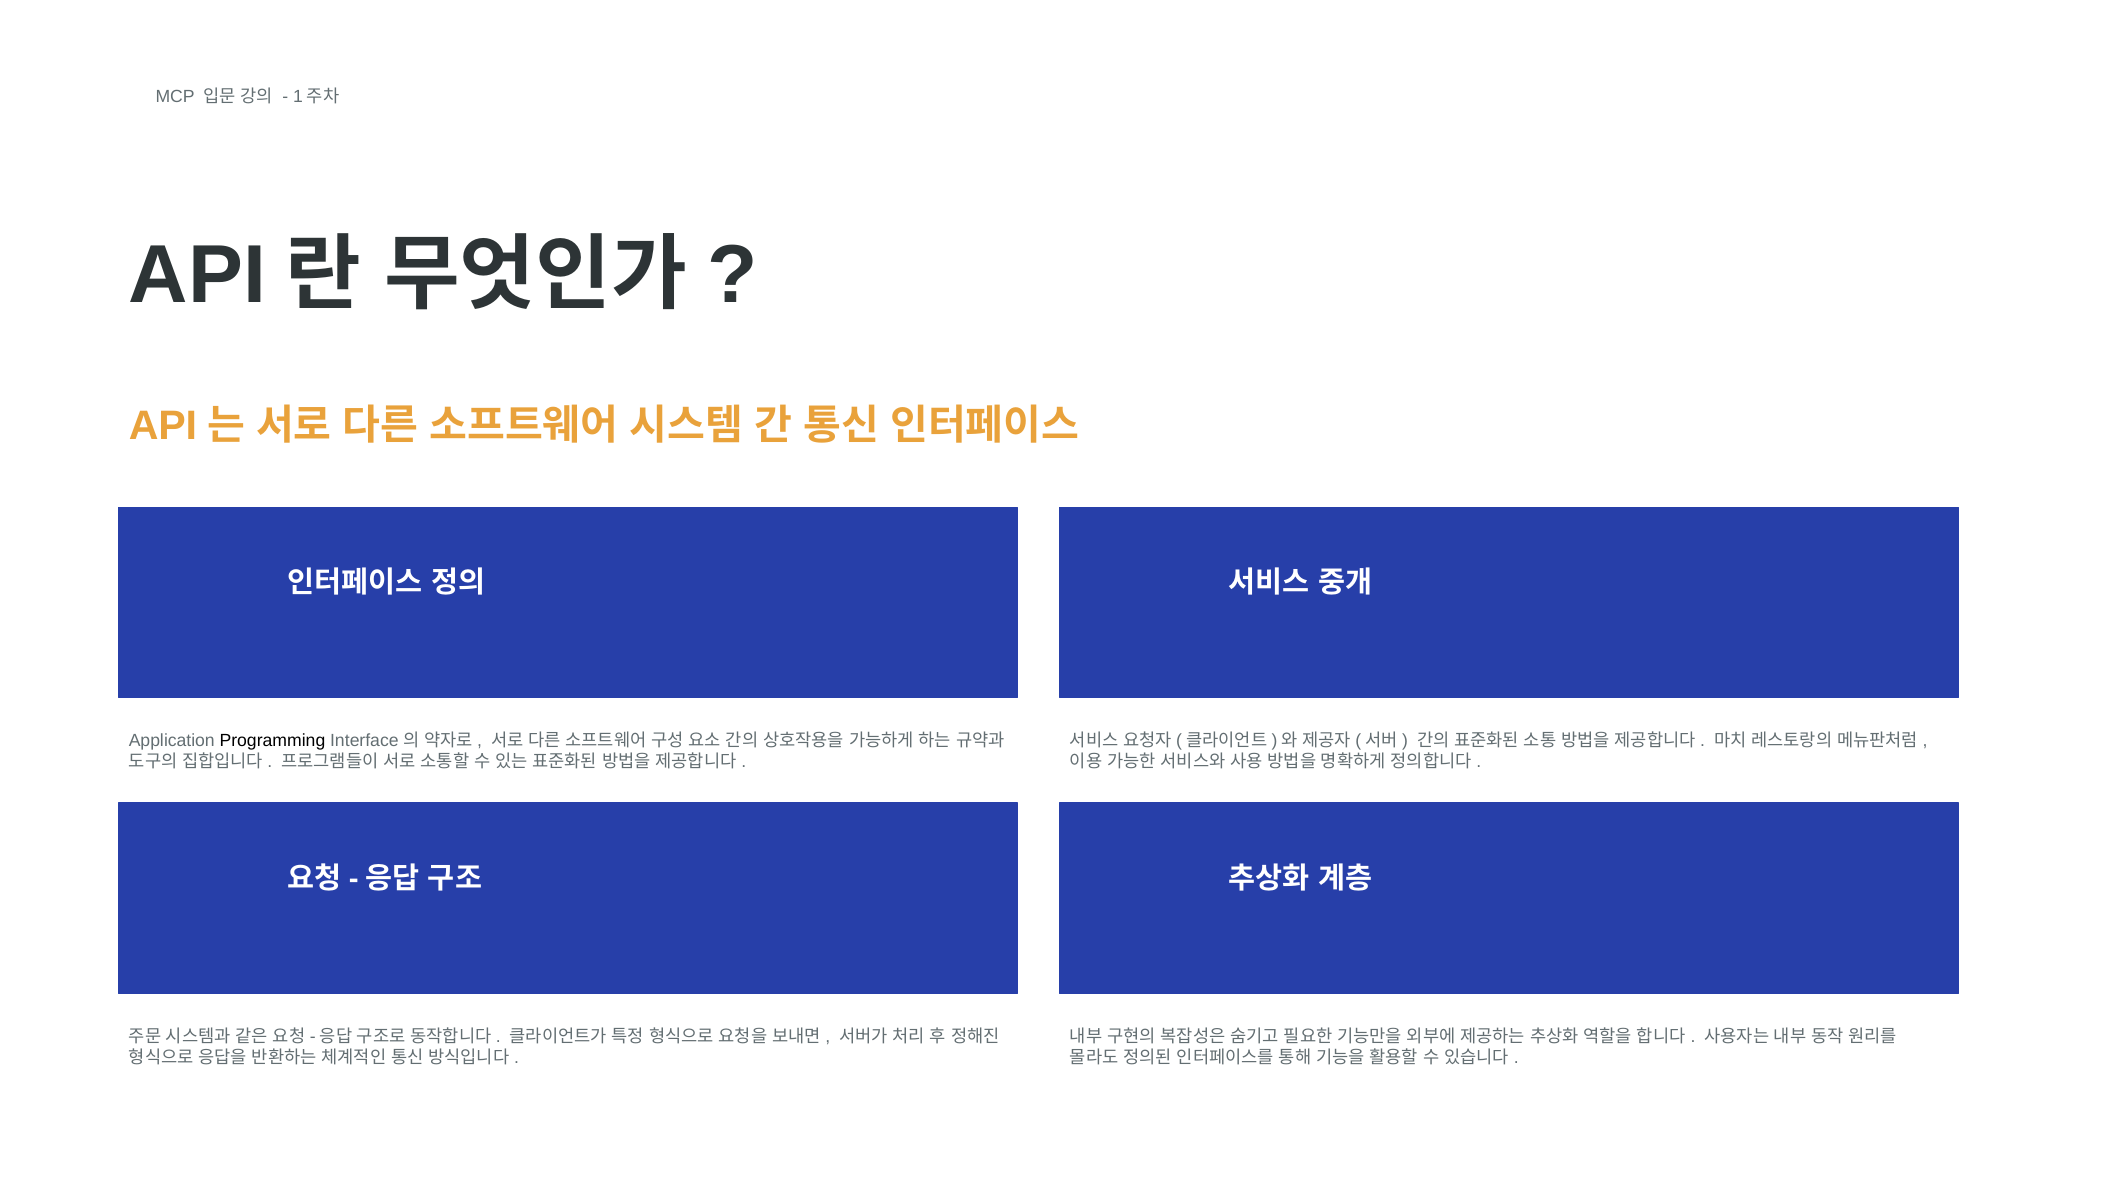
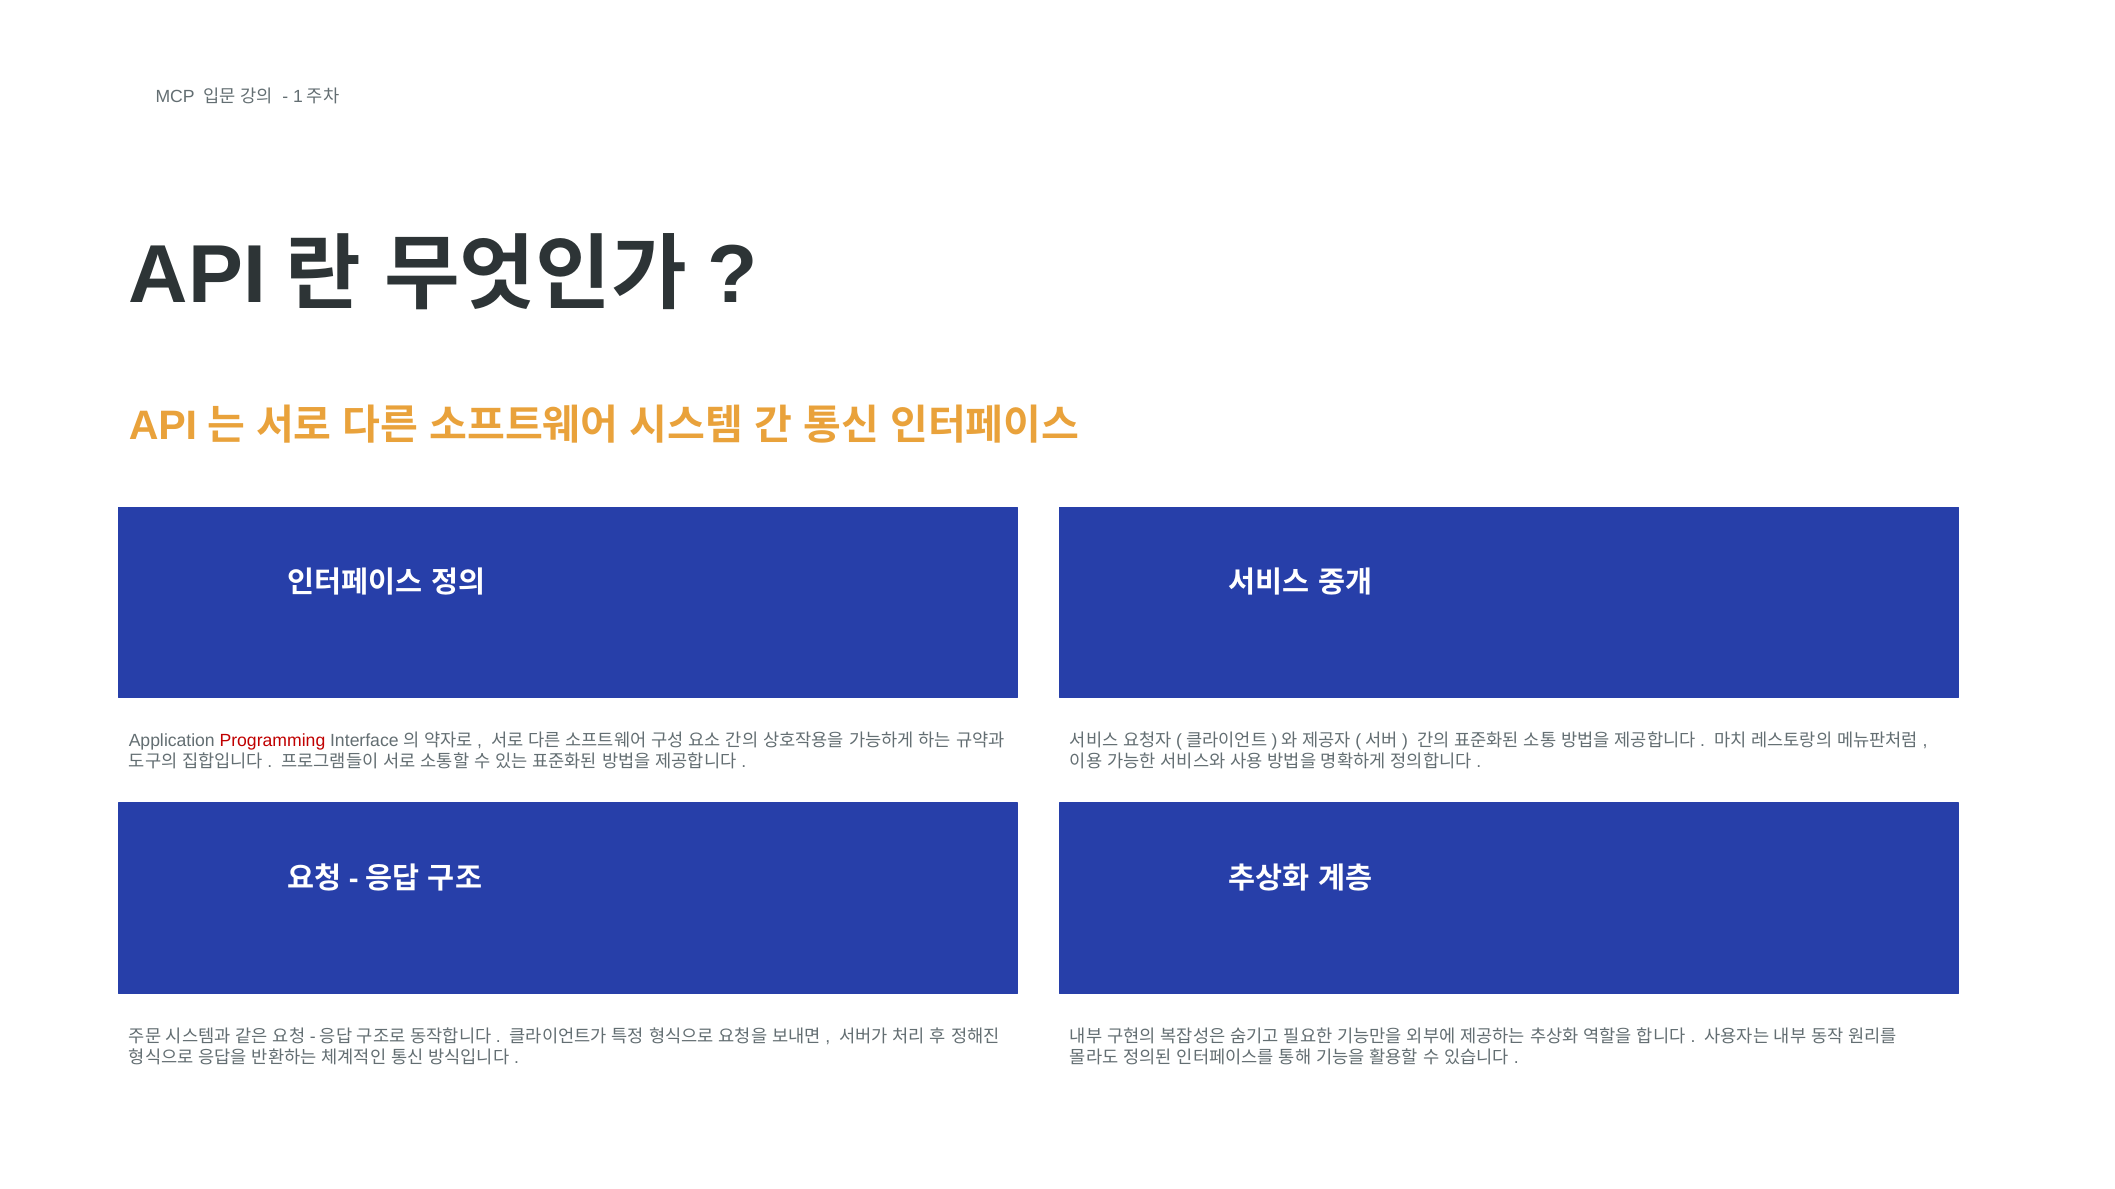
Programming colour: black -> red
